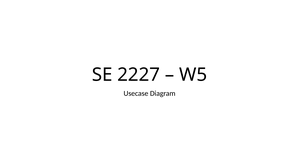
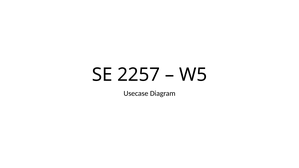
2227: 2227 -> 2257
